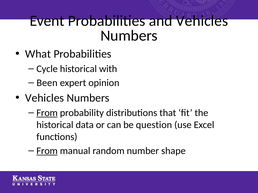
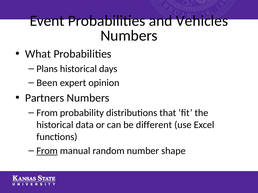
Cycle: Cycle -> Plans
with: with -> days
Vehicles at (45, 98): Vehicles -> Partners
From at (47, 113) underline: present -> none
question: question -> different
